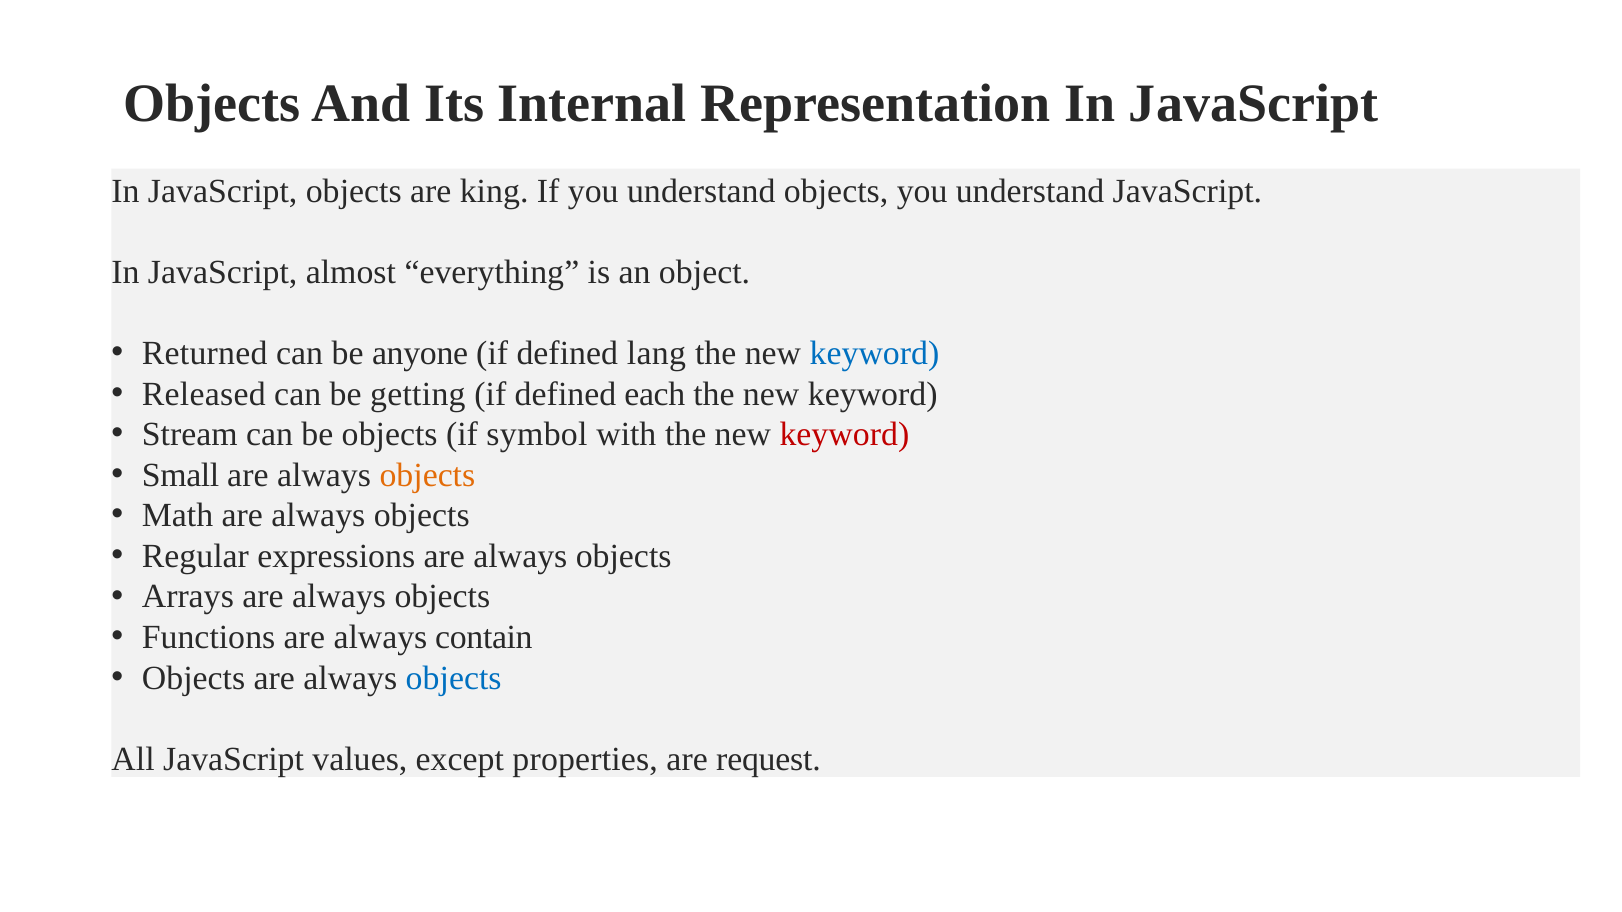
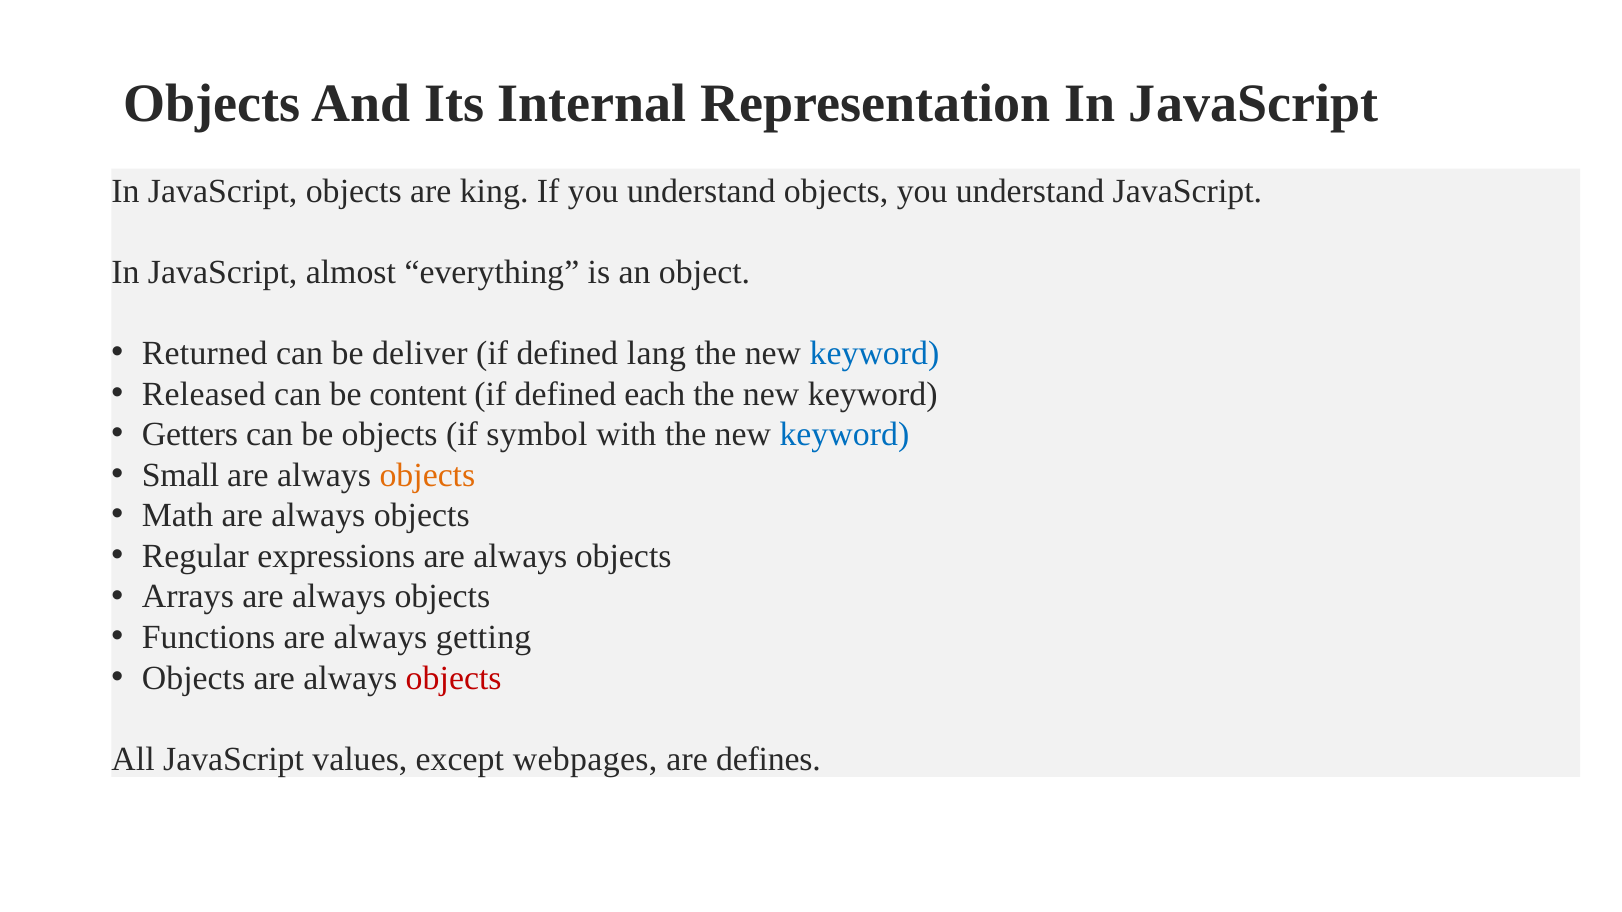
anyone: anyone -> deliver
getting: getting -> content
Stream: Stream -> Getters
keyword at (844, 435) colour: red -> blue
contain: contain -> getting
objects at (454, 678) colour: blue -> red
properties: properties -> webpages
request: request -> defines
